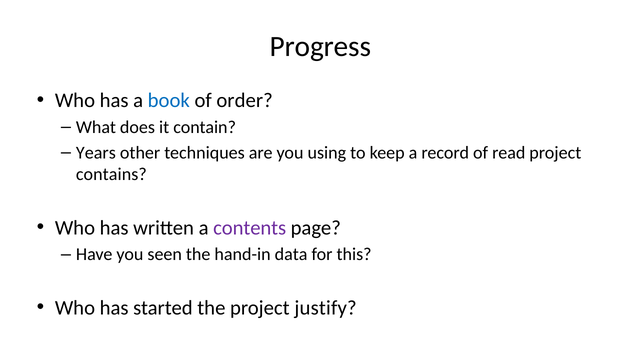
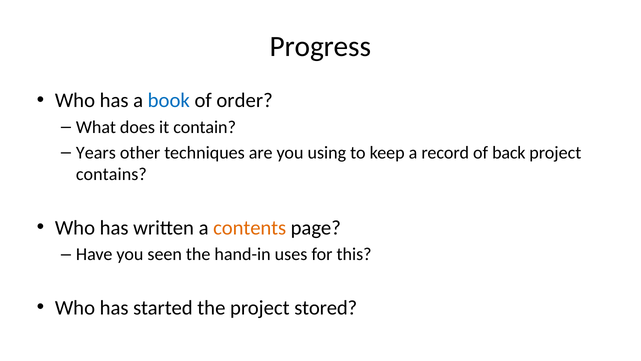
read: read -> back
contents colour: purple -> orange
data: data -> uses
justify: justify -> stored
